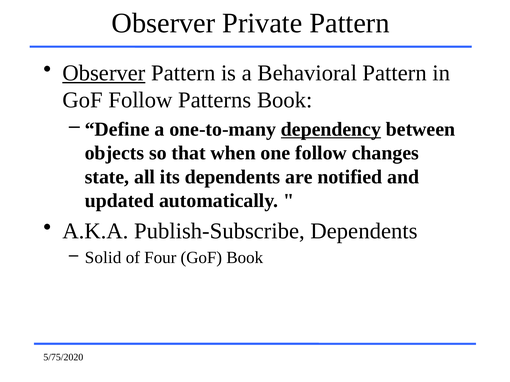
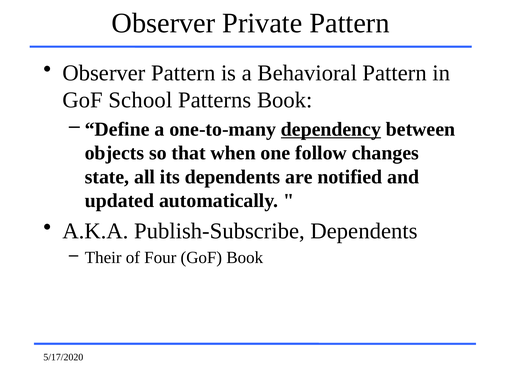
Observer at (104, 73) underline: present -> none
GoF Follow: Follow -> School
Solid: Solid -> Their
5/75/2020: 5/75/2020 -> 5/17/2020
